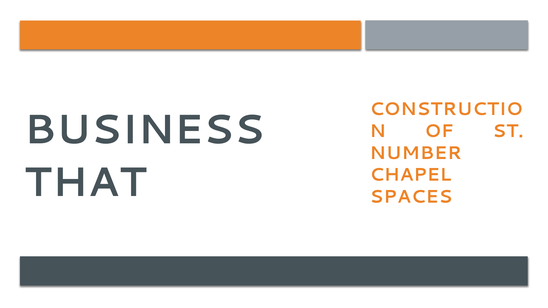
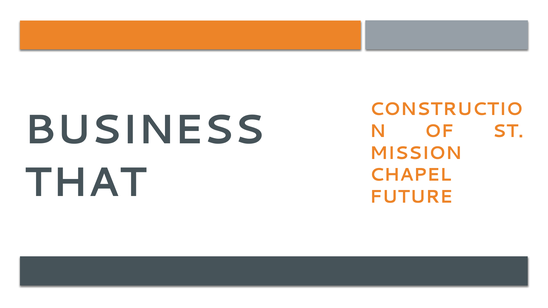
NUMBER: NUMBER -> MISSION
SPACES: SPACES -> FUTURE
